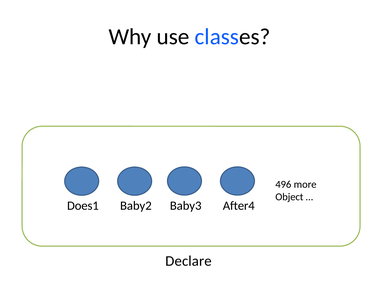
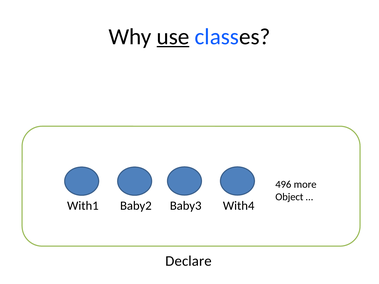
use underline: none -> present
Does1: Does1 -> With1
After4: After4 -> With4
